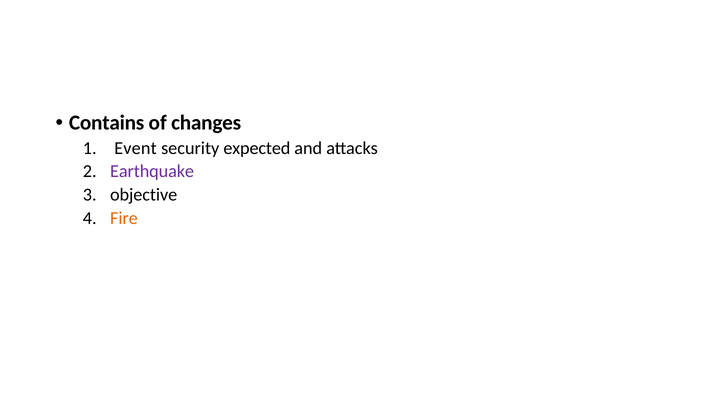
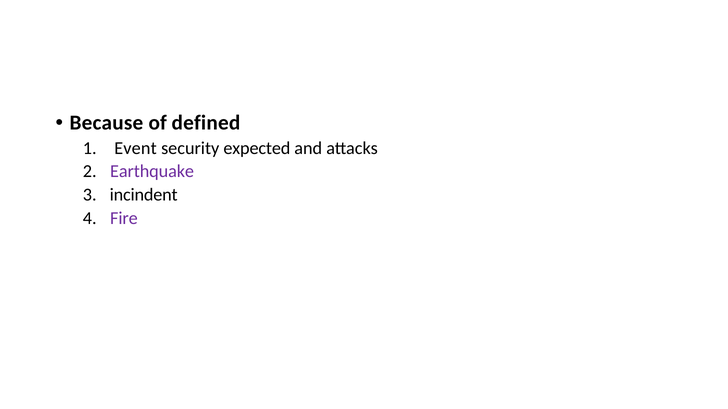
Contains: Contains -> Because
changes: changes -> defined
objective: objective -> incindent
Fire colour: orange -> purple
